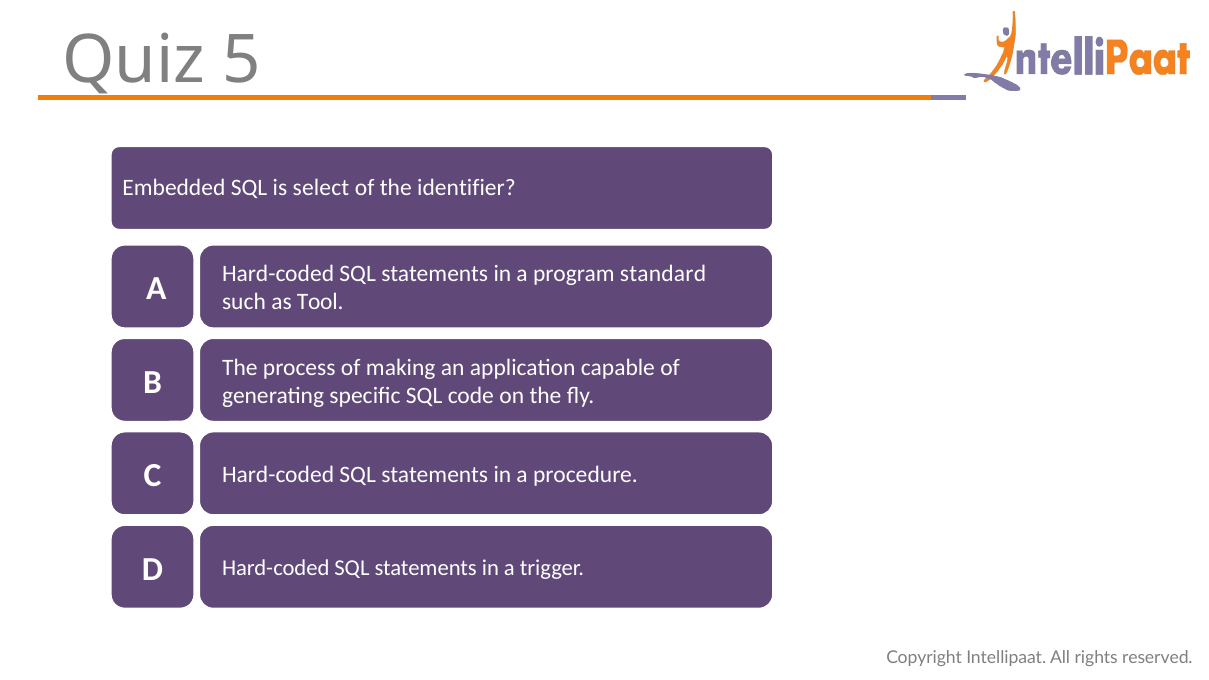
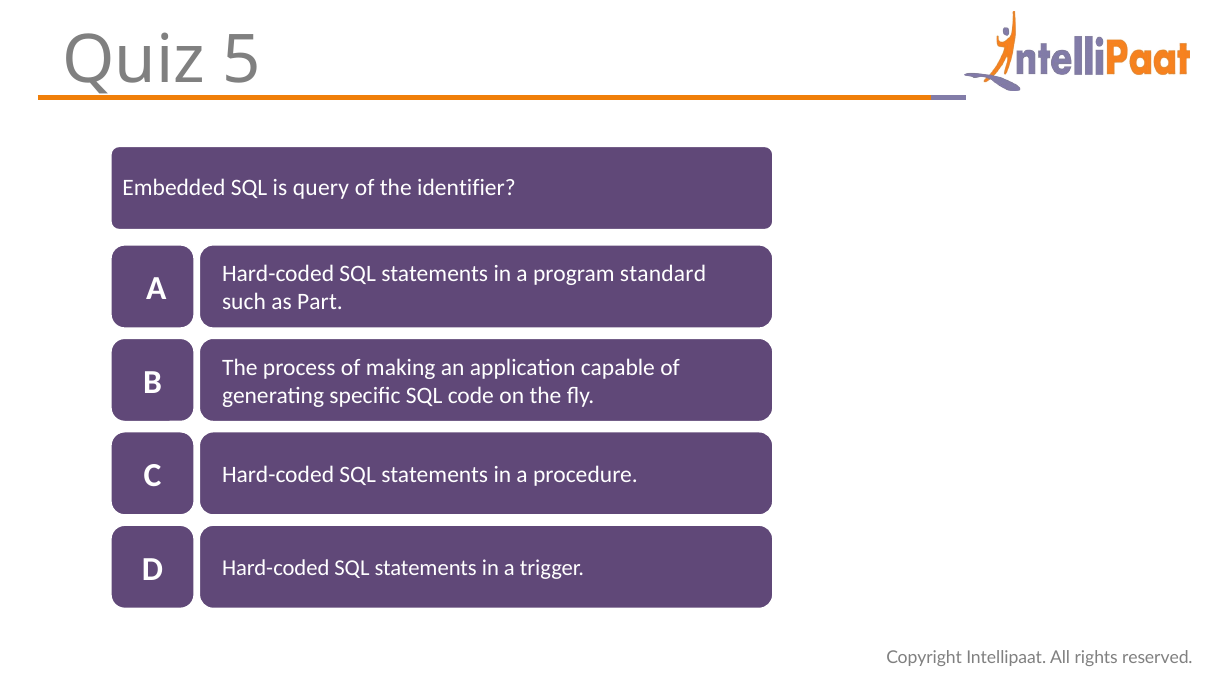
select: select -> query
Tool: Tool -> Part
